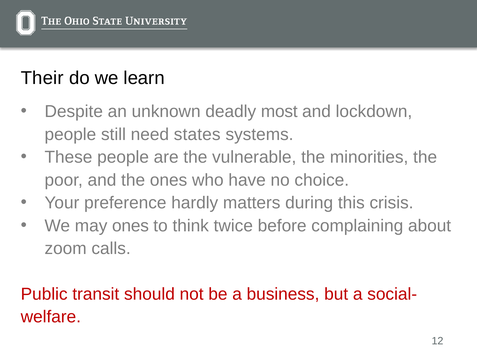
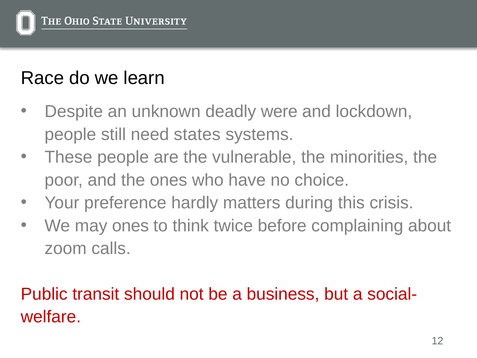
Their: Their -> Race
most: most -> were
